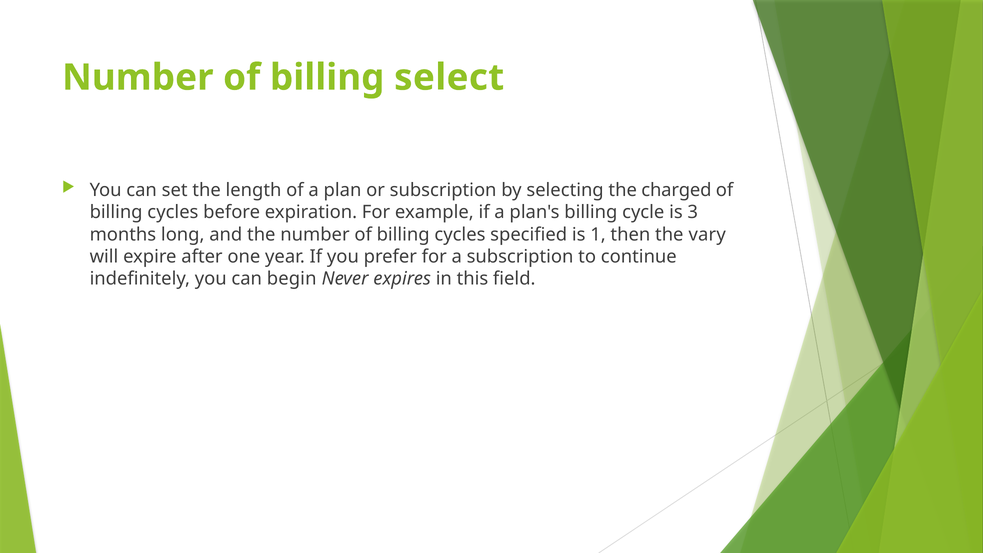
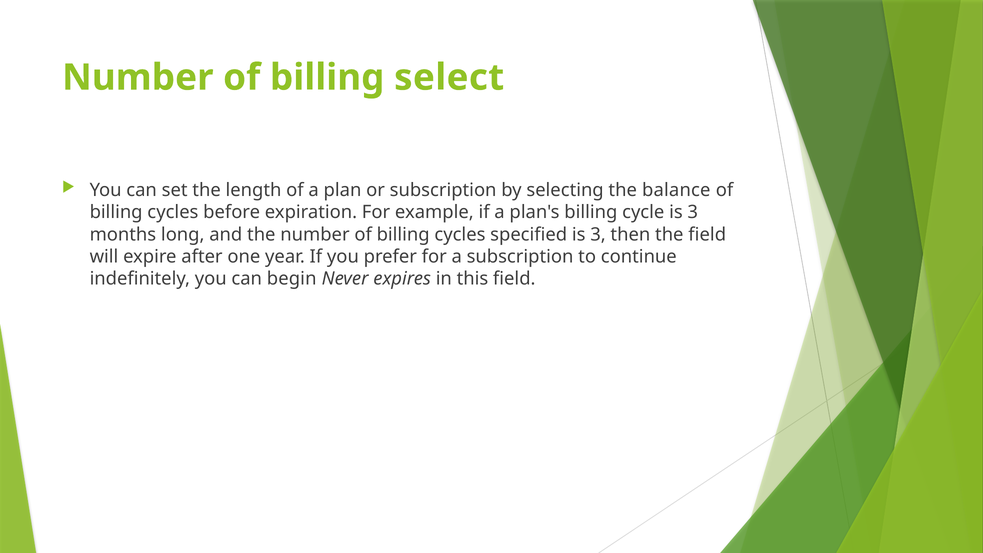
charged: charged -> balance
specified is 1: 1 -> 3
the vary: vary -> field
